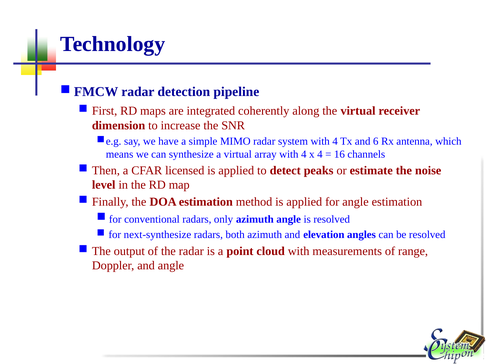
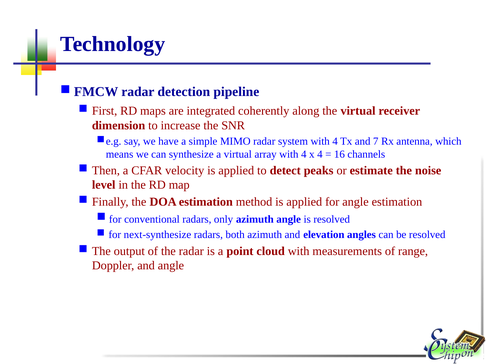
6: 6 -> 7
licensed: licensed -> velocity
